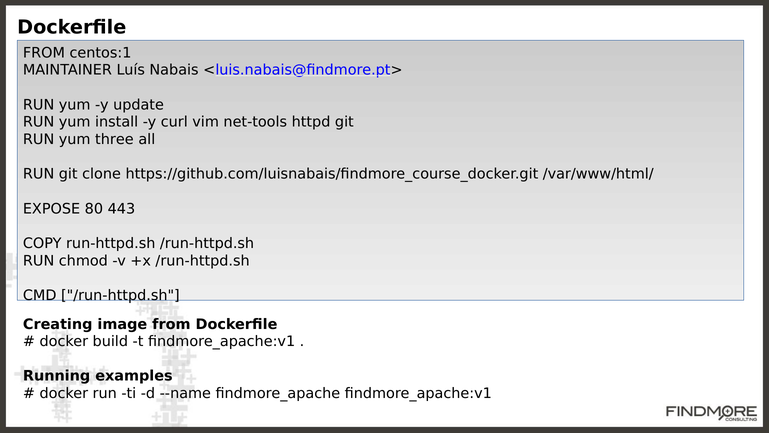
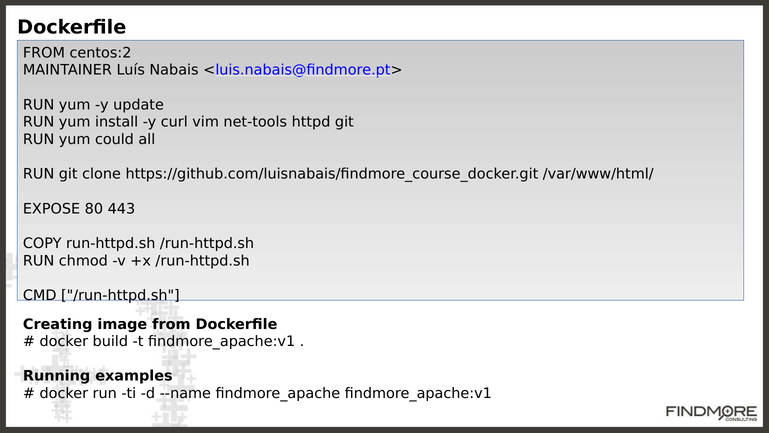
centos:1: centos:1 -> centos:2
three: three -> could
